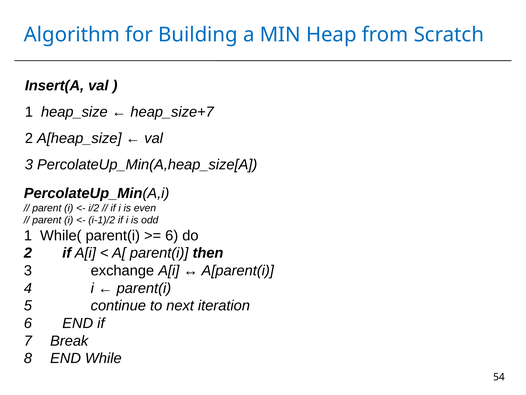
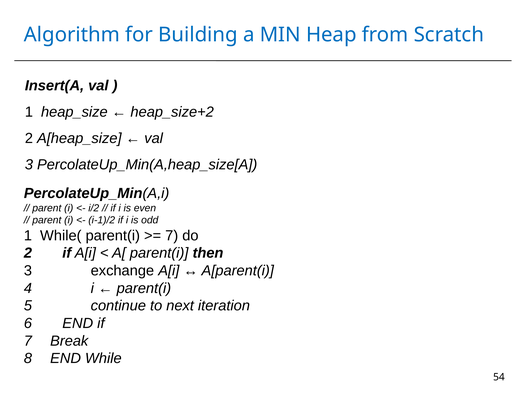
heap_size+7: heap_size+7 -> heap_size+2
6 at (172, 235): 6 -> 7
